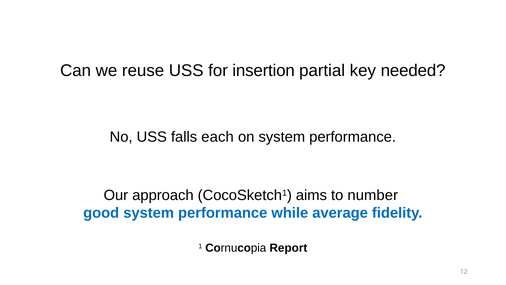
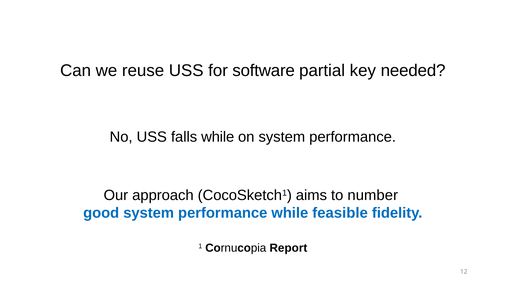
insertion: insertion -> software
falls each: each -> while
average: average -> feasible
